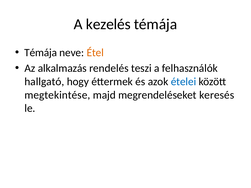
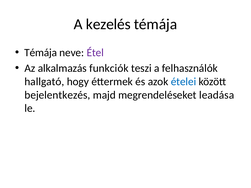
Étel colour: orange -> purple
rendelés: rendelés -> funkciók
megtekintése: megtekintése -> bejelentkezés
keresés: keresés -> leadása
